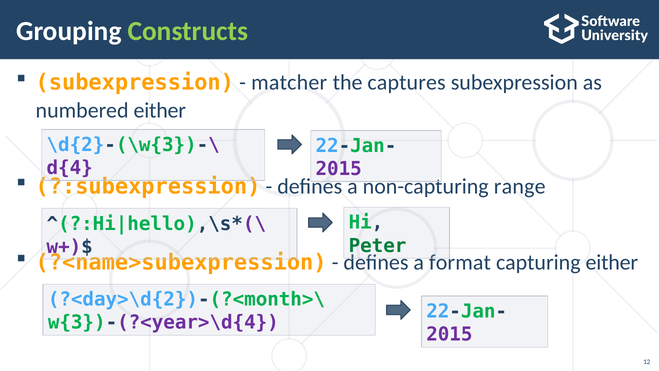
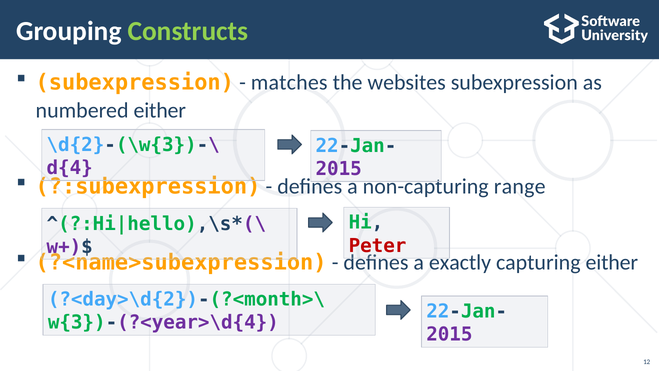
matcher: matcher -> matches
captures: captures -> websites
Peter colour: green -> red
format: format -> exactly
